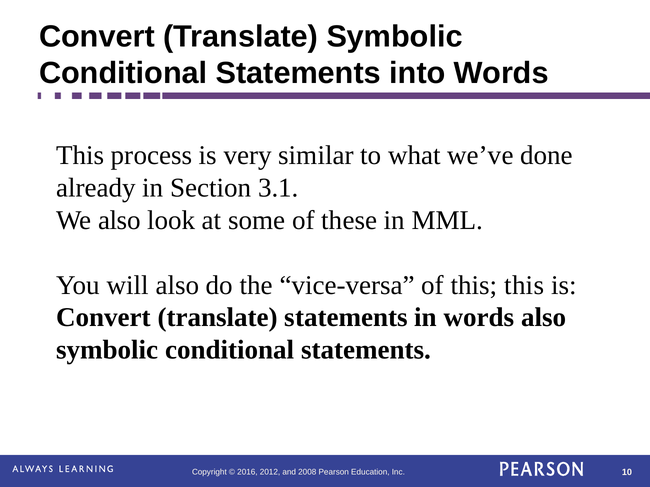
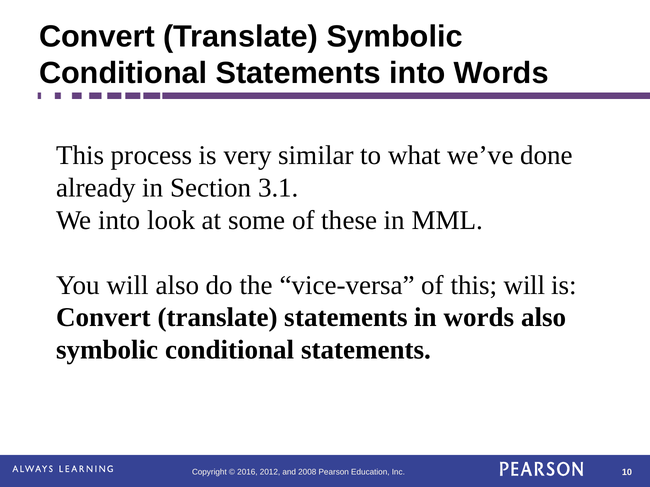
We also: also -> into
this this: this -> will
